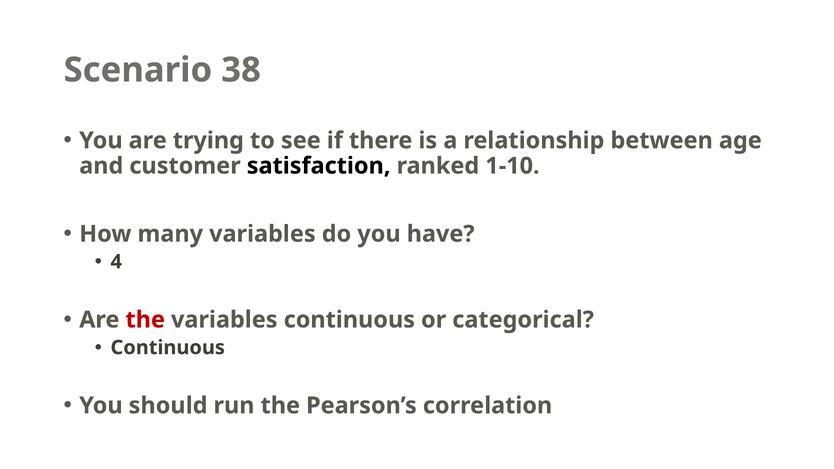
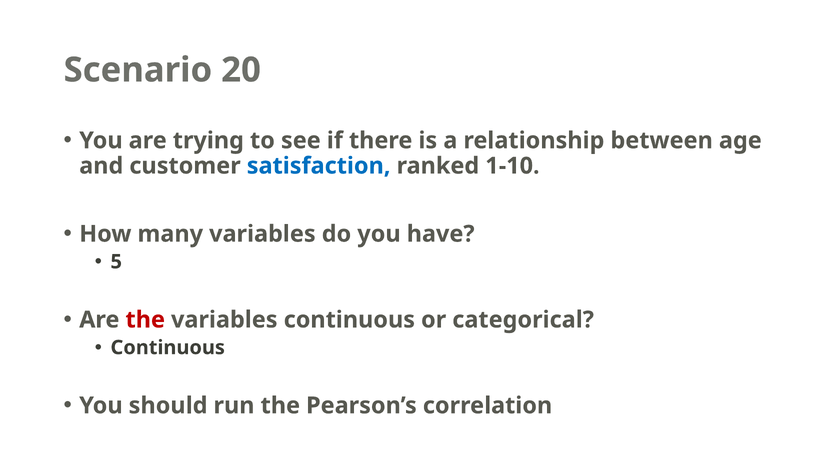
38: 38 -> 20
satisfaction colour: black -> blue
4: 4 -> 5
